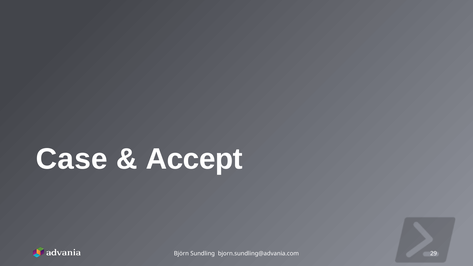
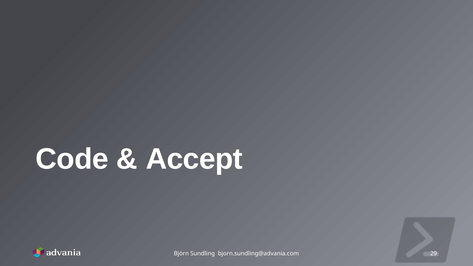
Case: Case -> Code
